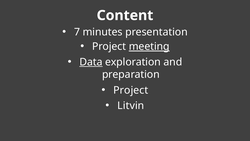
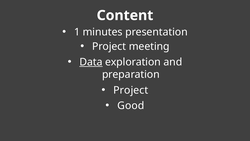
7: 7 -> 1
meeting underline: present -> none
Litvin: Litvin -> Good
